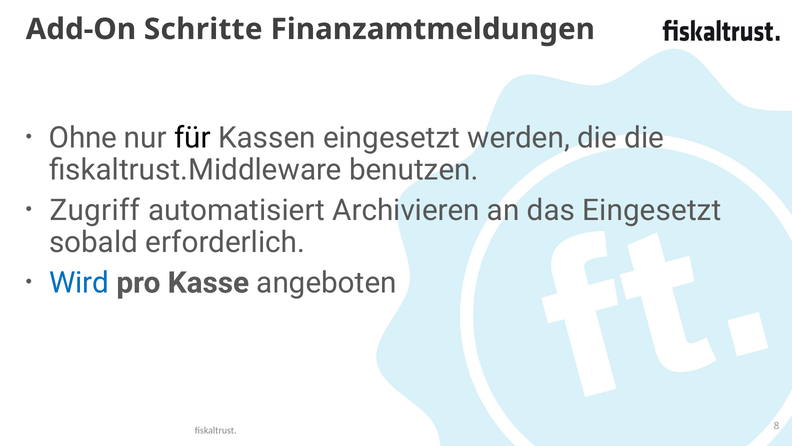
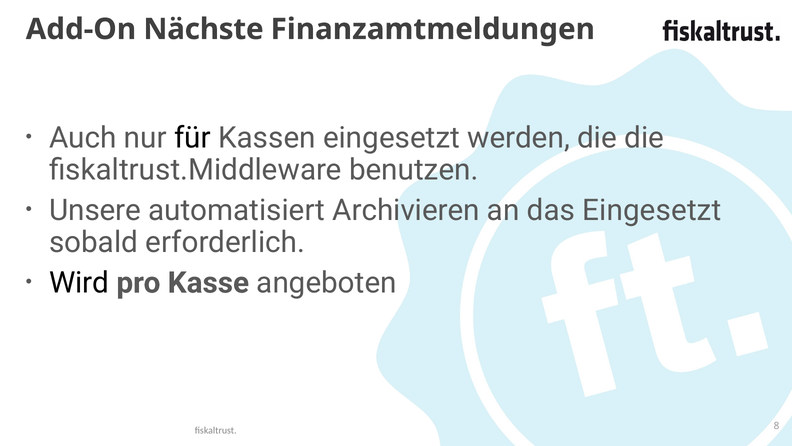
Schritte: Schritte -> Nächste
Ohne: Ohne -> Auch
Zugriff: Zugriff -> Unsere
Wird colour: blue -> black
